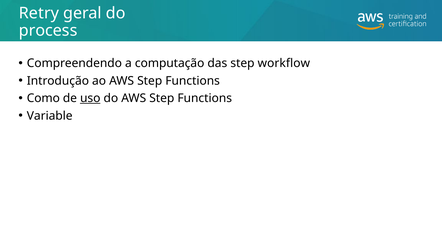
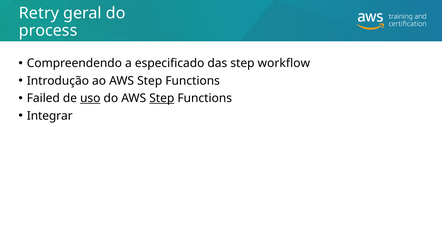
computação: computação -> especificado
Como: Como -> Failed
Step at (162, 99) underline: none -> present
Variable: Variable -> Integrar
